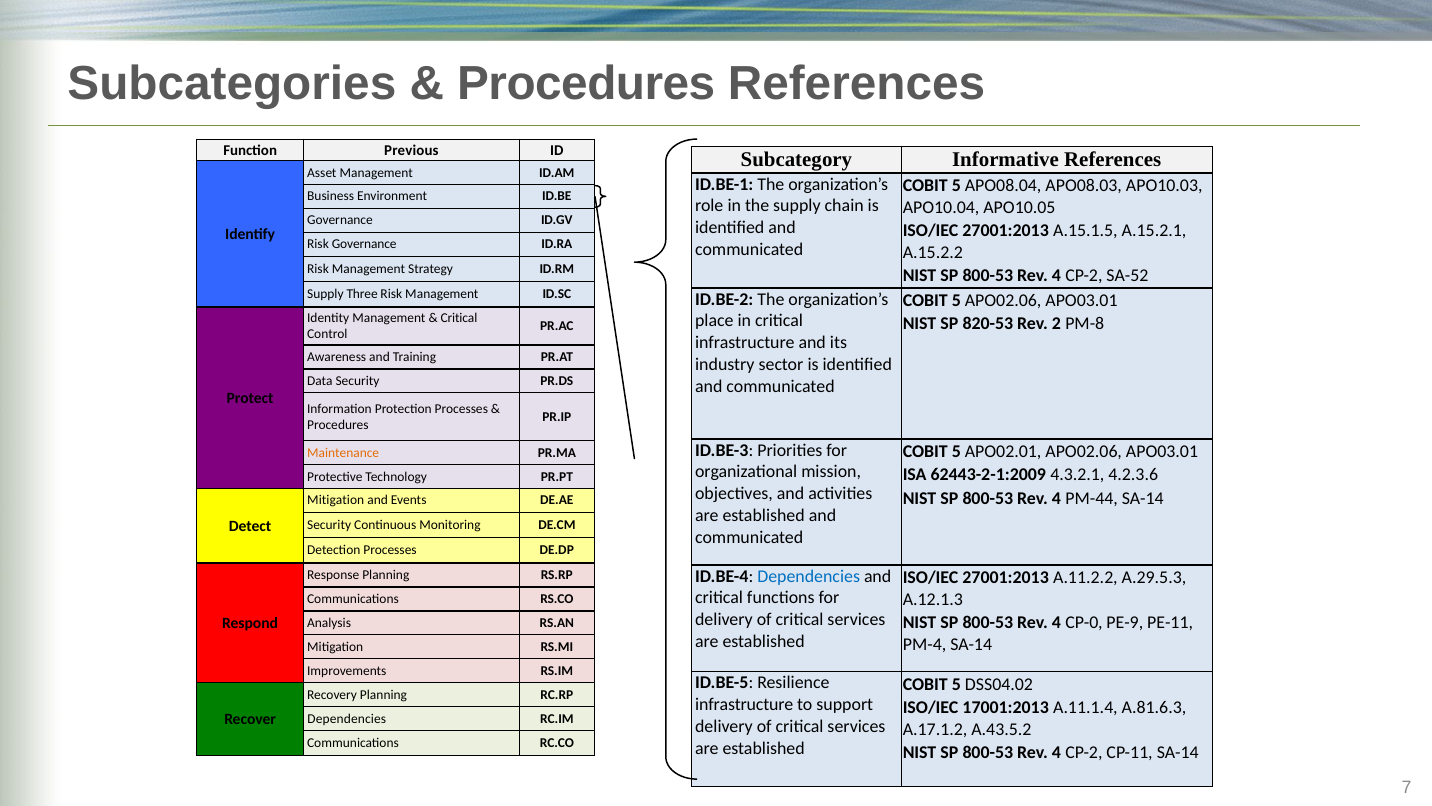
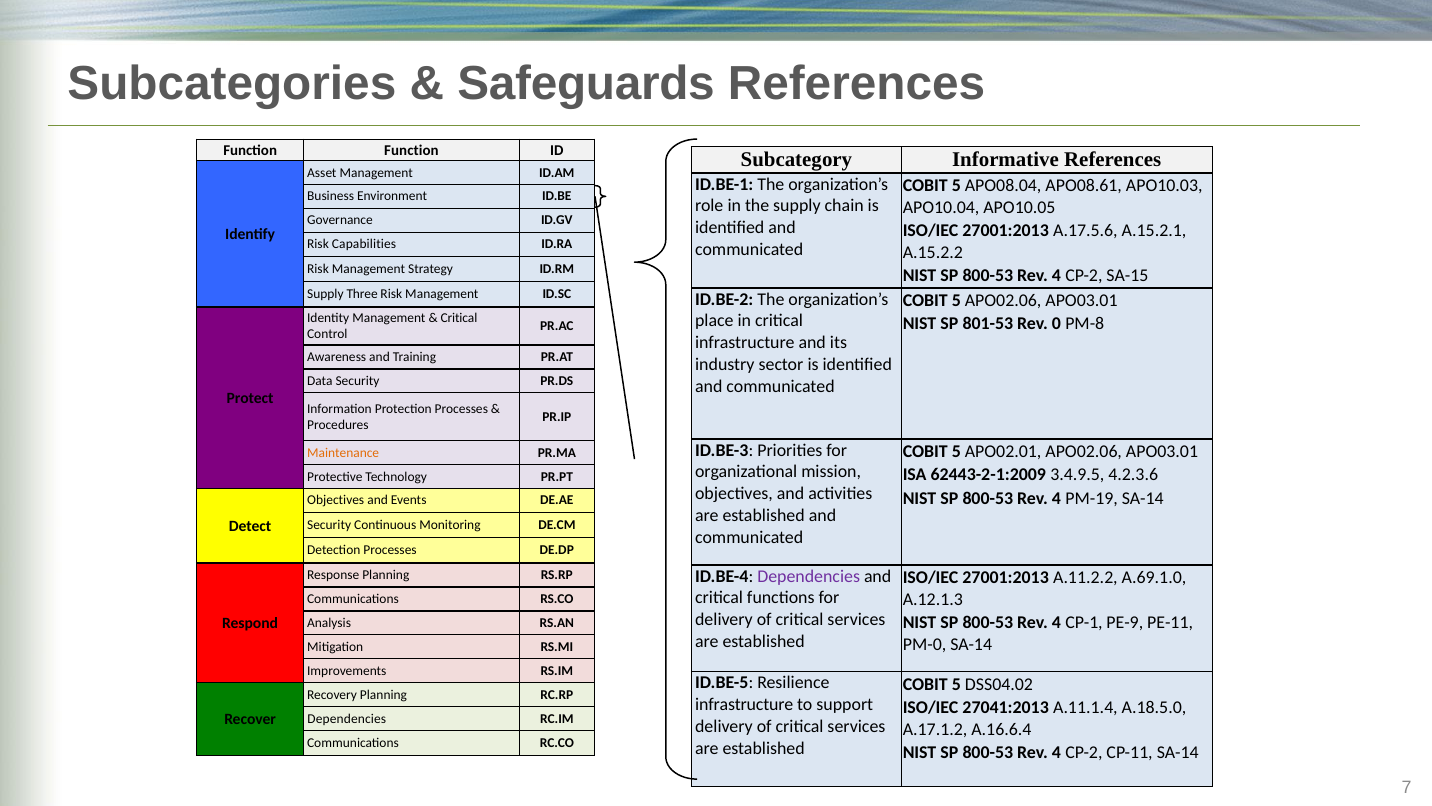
Procedures at (586, 84): Procedures -> Safeguards
Function Previous: Previous -> Function
APO08.03: APO08.03 -> APO08.61
A.15.1.5: A.15.1.5 -> A.17.5.6
Risk Governance: Governance -> Capabilities
SA-52: SA-52 -> SA-15
820-53: 820-53 -> 801-53
2: 2 -> 0
4.3.2.1: 4.3.2.1 -> 3.4.9.5
PM-44: PM-44 -> PM-19
Mitigation at (336, 500): Mitigation -> Objectives
Dependencies at (809, 576) colour: blue -> purple
A.29.5.3: A.29.5.3 -> A.69.1.0
CP-0: CP-0 -> CP-1
PM-4: PM-4 -> PM-0
17001:2013: 17001:2013 -> 27041:2013
A.81.6.3: A.81.6.3 -> A.18.5.0
A.43.5.2: A.43.5.2 -> A.16.6.4
